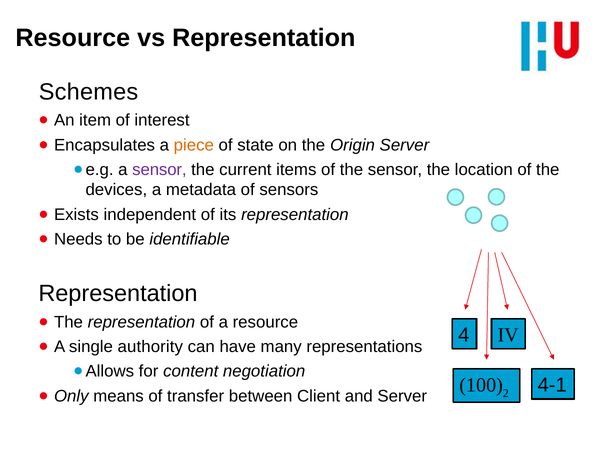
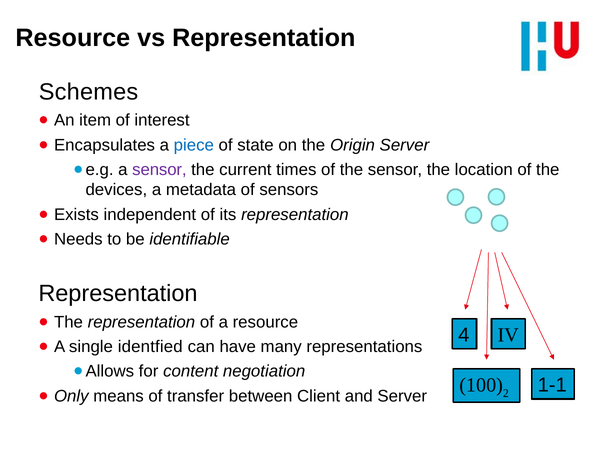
piece colour: orange -> blue
items: items -> times
authority: authority -> identfied
4-1: 4-1 -> 1-1
